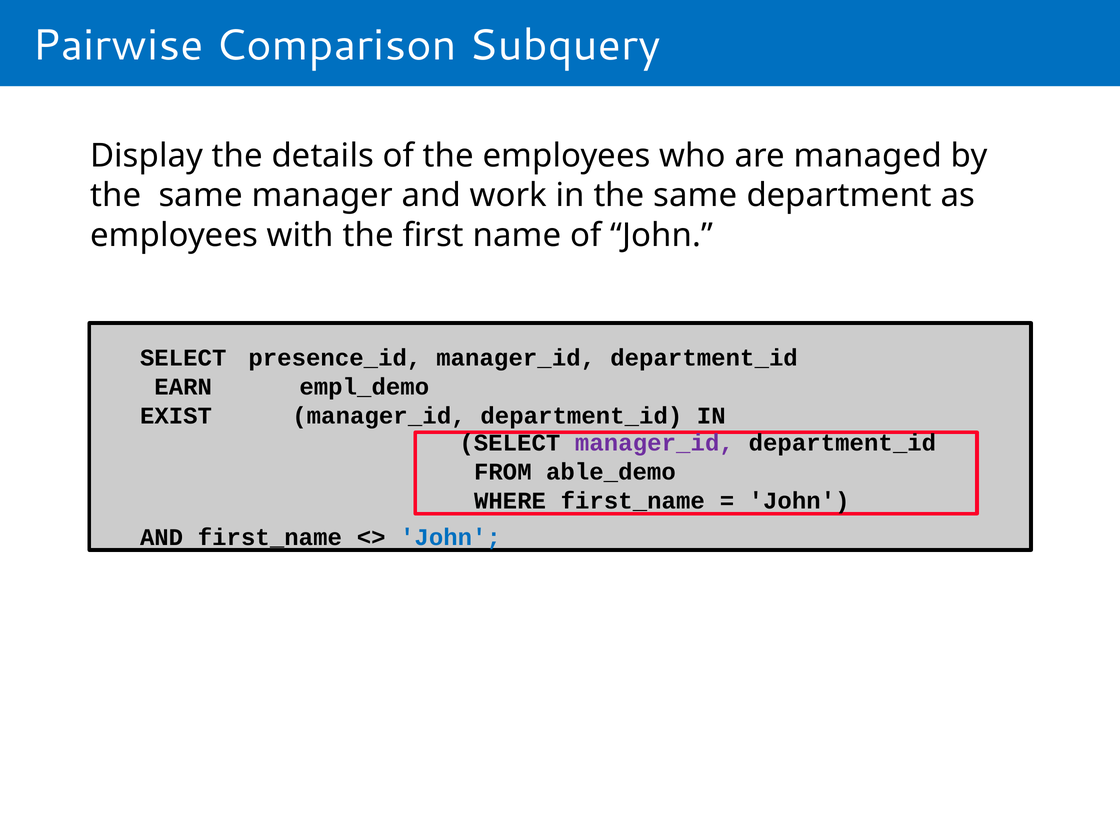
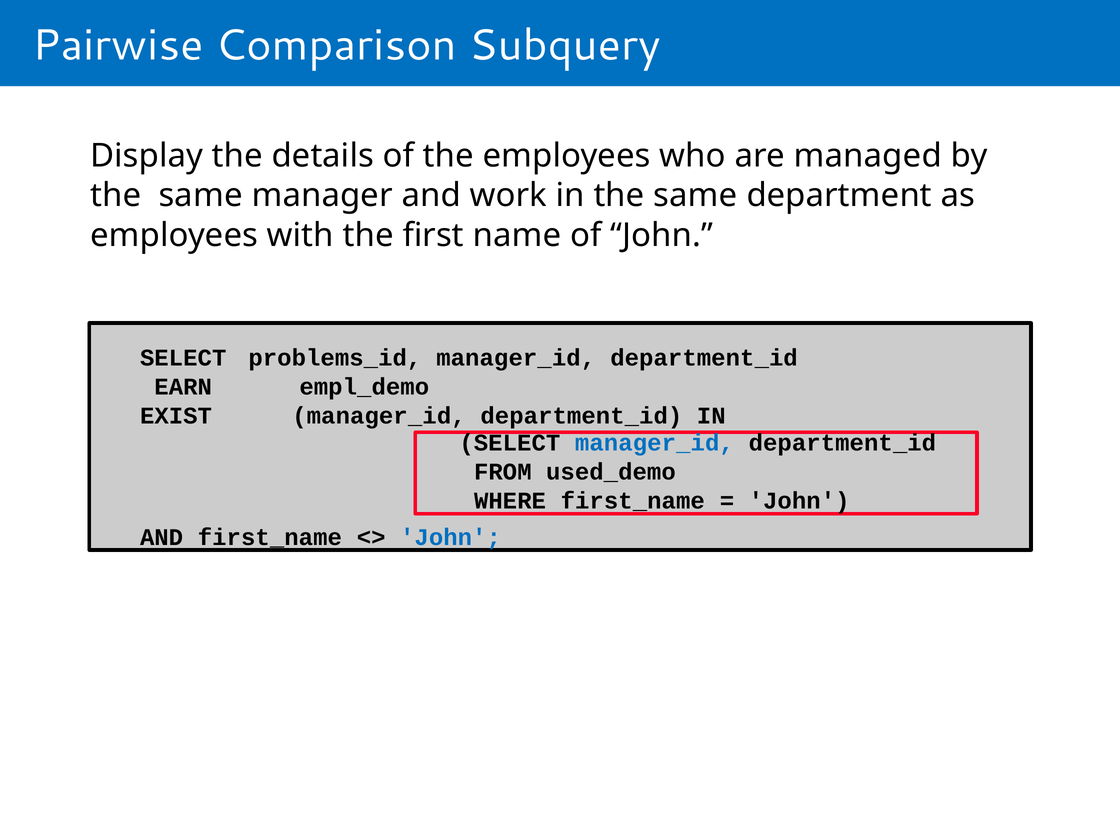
presence_id: presence_id -> problems_id
manager_id at (654, 443) colour: purple -> blue
able_demo: able_demo -> used_demo
